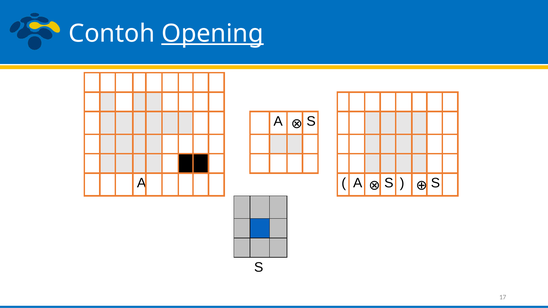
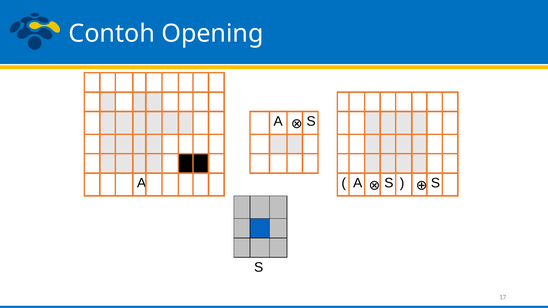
Opening underline: present -> none
